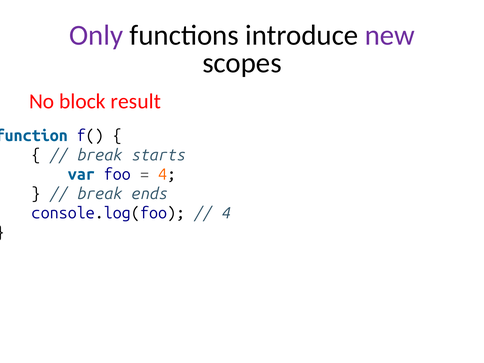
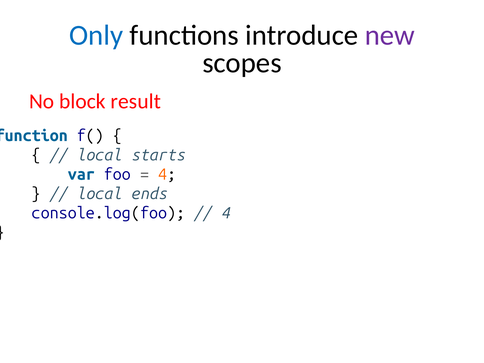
Only colour: purple -> blue
break at (99, 155): break -> local
break at (99, 194): break -> local
